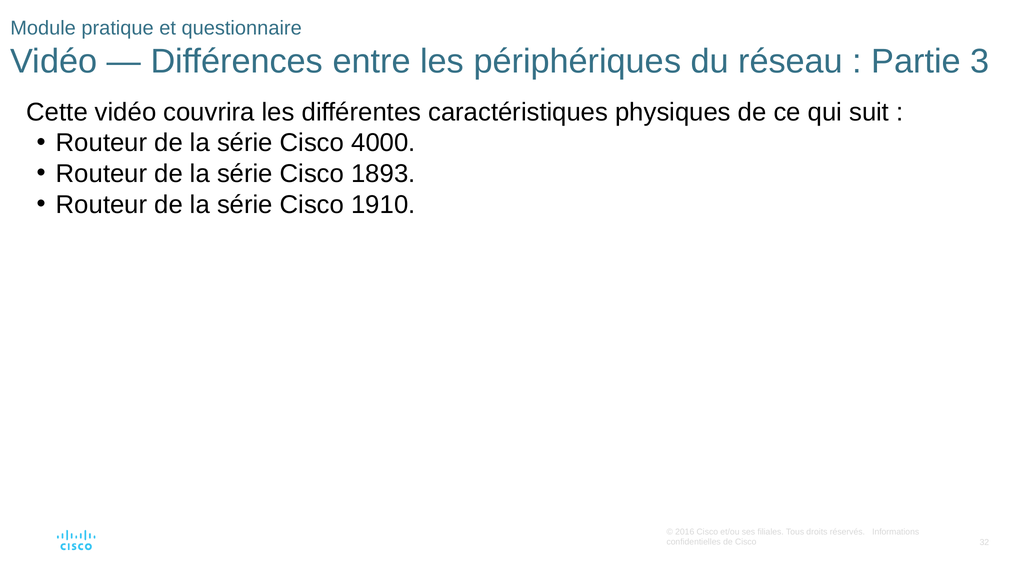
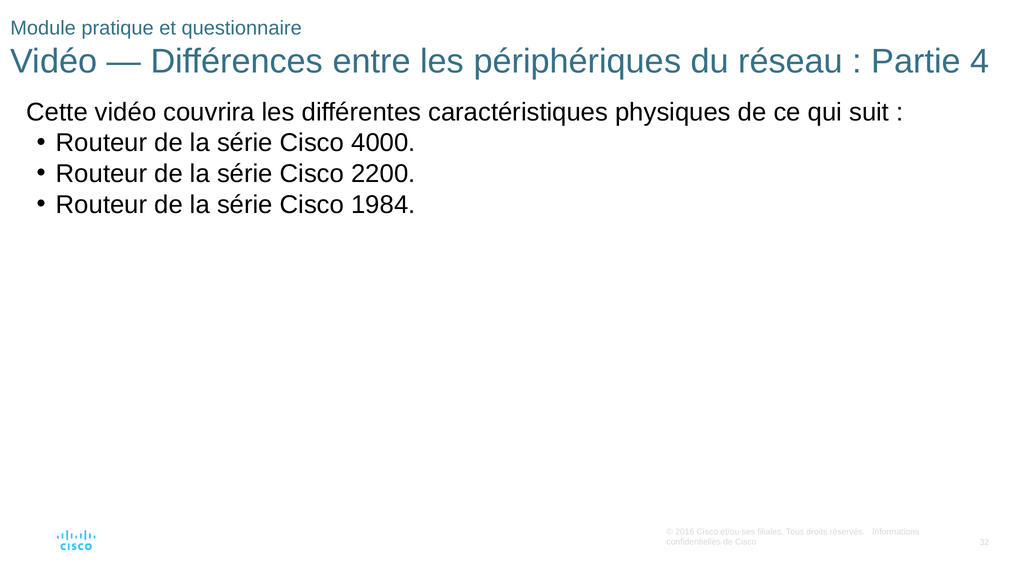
3: 3 -> 4
1893: 1893 -> 2200
1910: 1910 -> 1984
